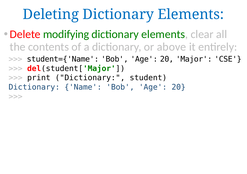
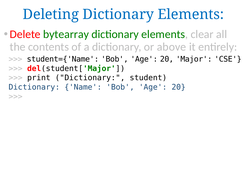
modifying: modifying -> bytearray
